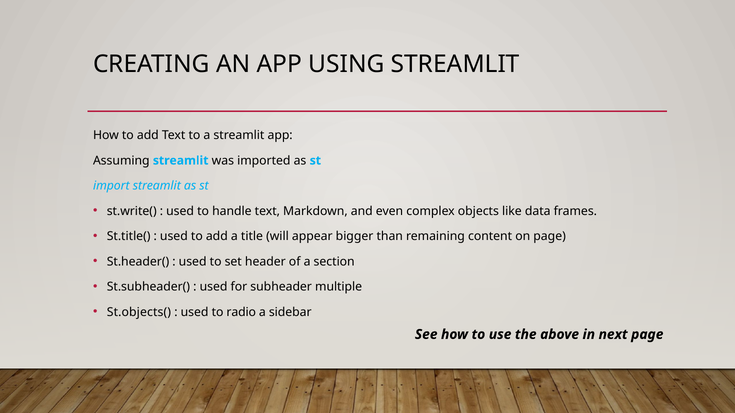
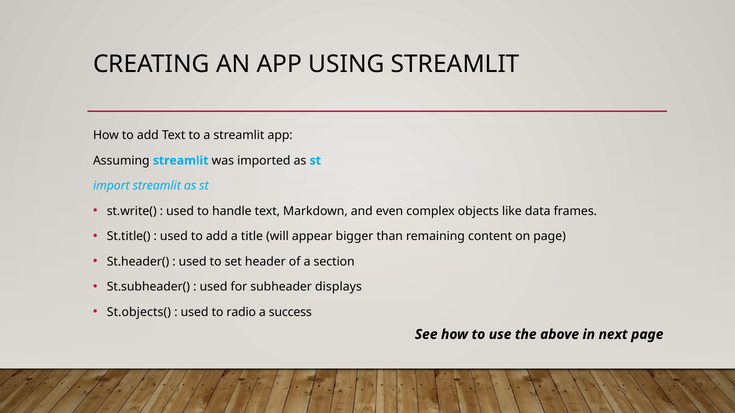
multiple: multiple -> displays
sidebar: sidebar -> success
